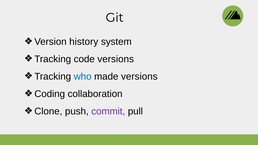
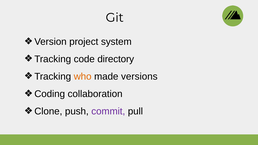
history: history -> project
code versions: versions -> directory
who colour: blue -> orange
